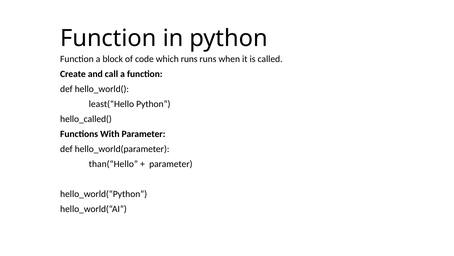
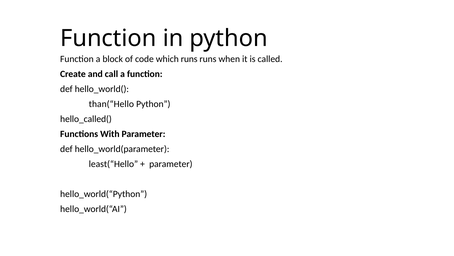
least(“Hello: least(“Hello -> than(“Hello
than(“Hello: than(“Hello -> least(“Hello
